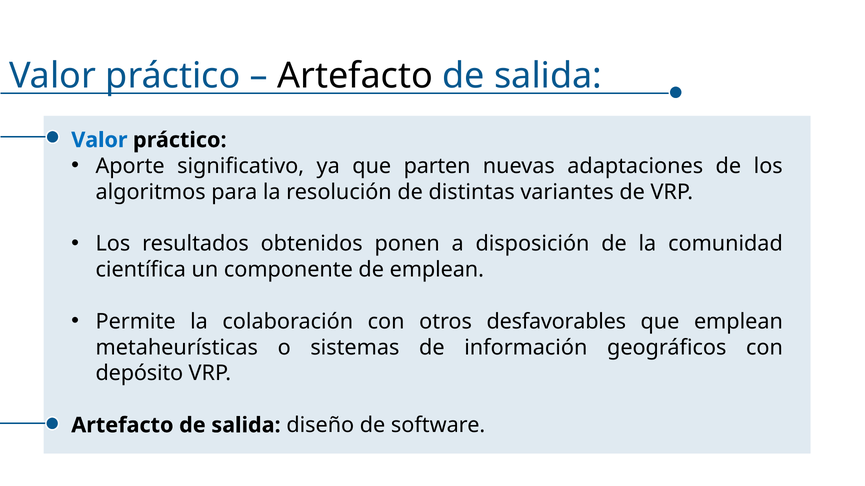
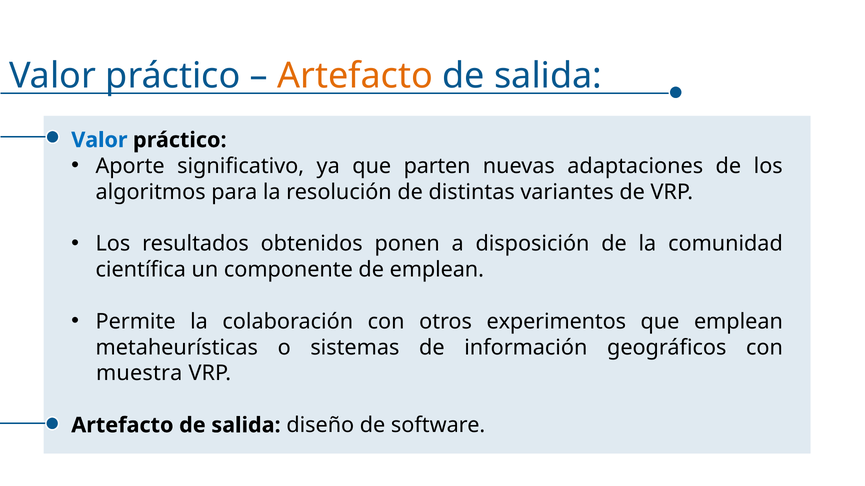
Artefacto at (355, 76) colour: black -> orange
desfavorables: desfavorables -> experimentos
depósito: depósito -> muestra
